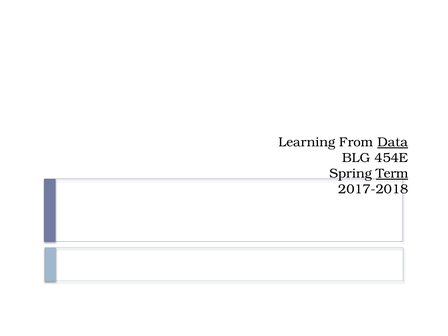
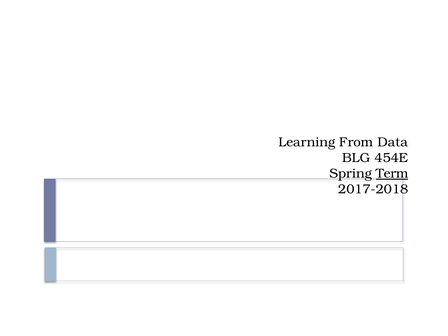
Data underline: present -> none
